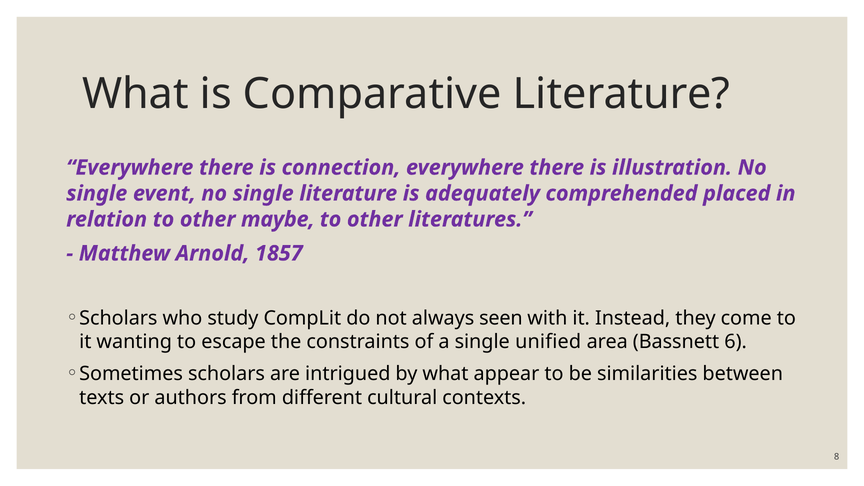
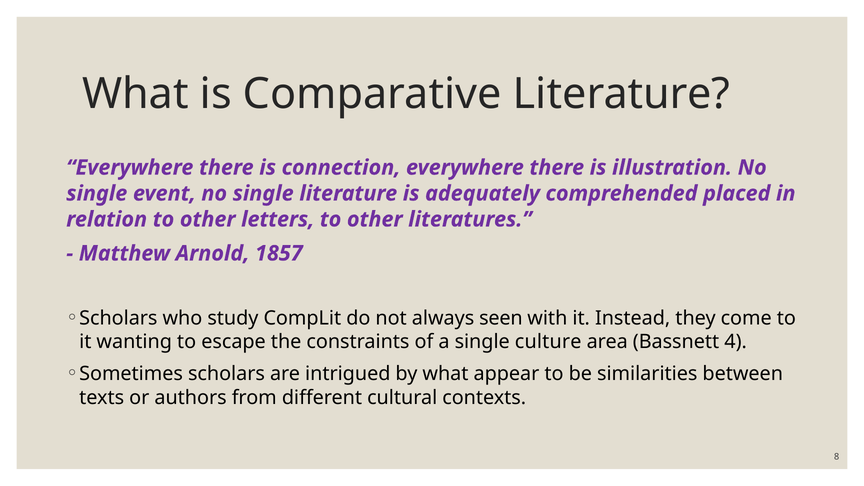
maybe: maybe -> letters
unified: unified -> culture
6: 6 -> 4
